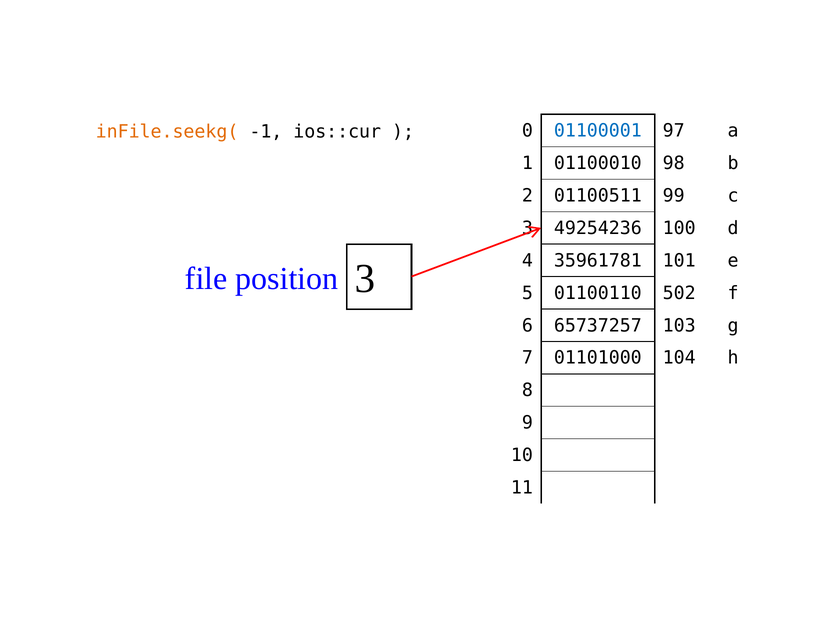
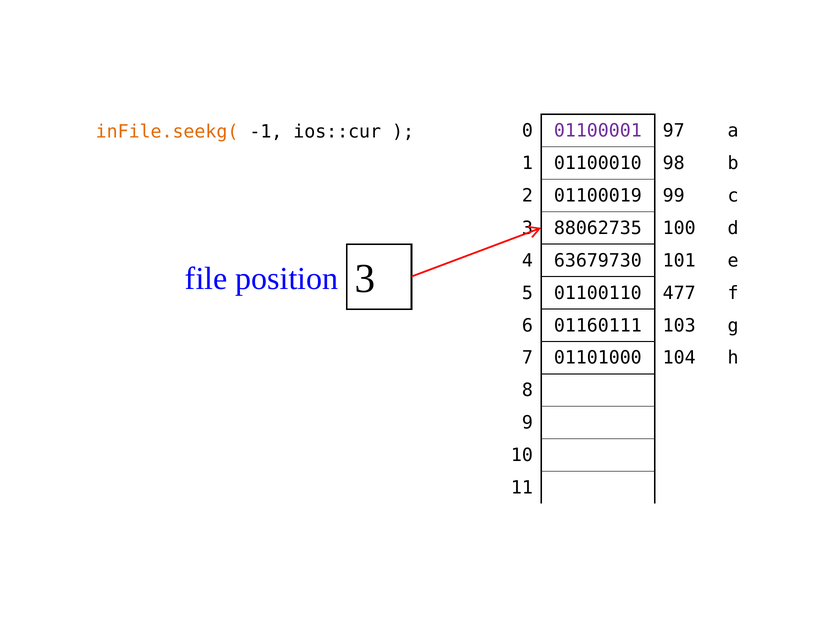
01100001 colour: blue -> purple
01100511: 01100511 -> 01100019
49254236: 49254236 -> 88062735
35961781: 35961781 -> 63679730
502: 502 -> 477
65737257: 65737257 -> 01160111
